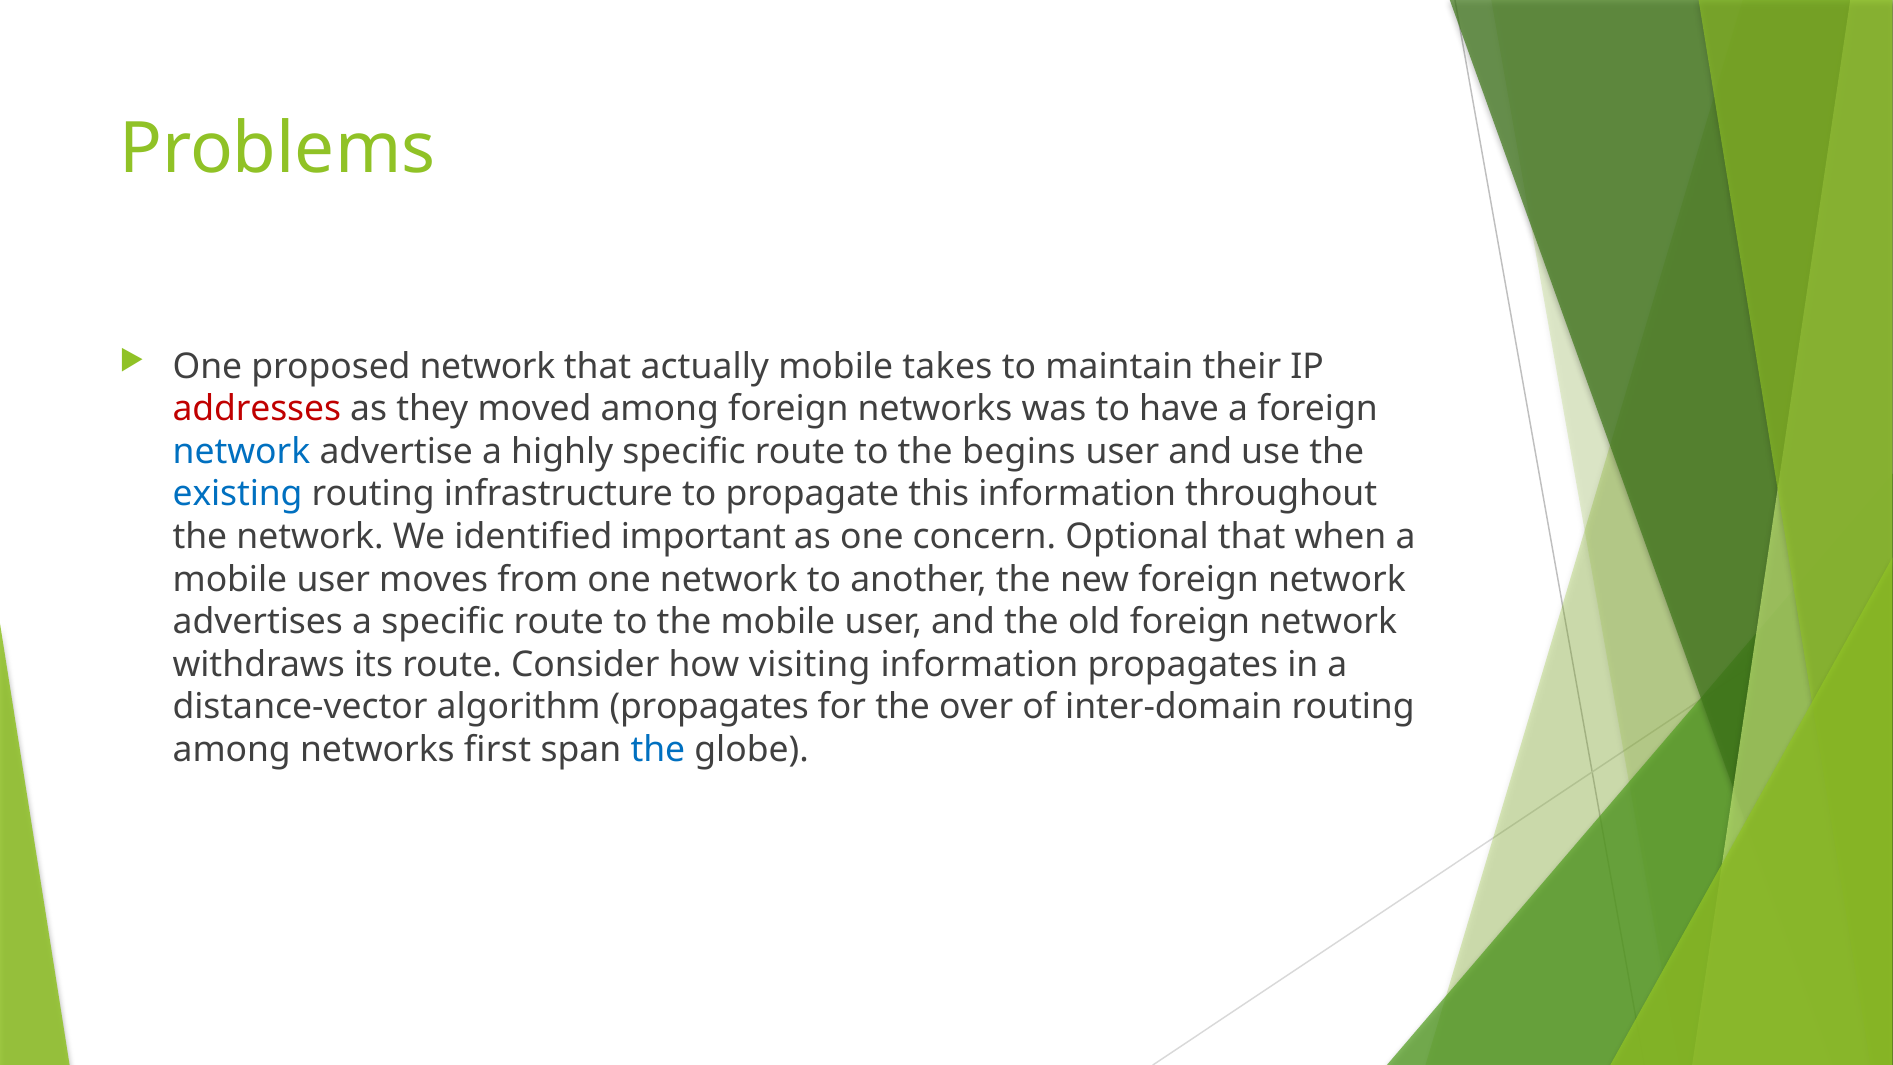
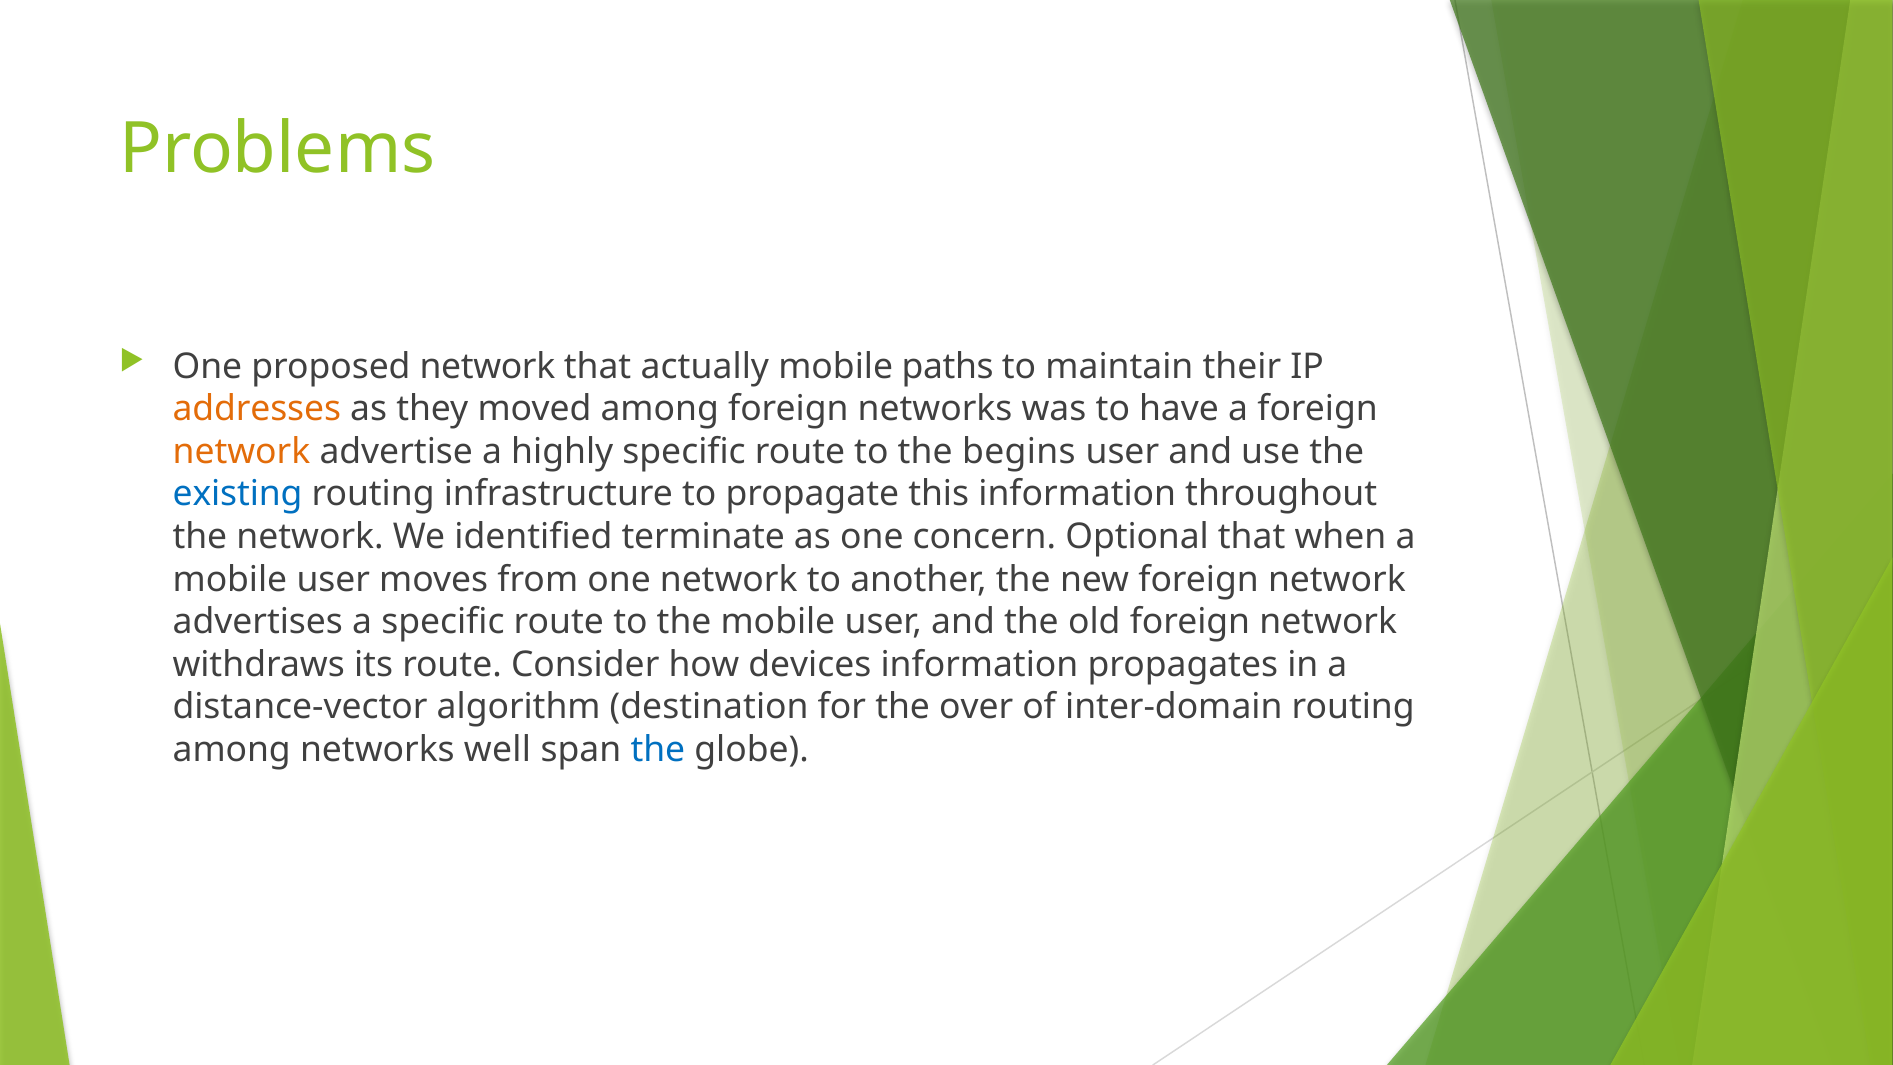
takes: takes -> paths
addresses colour: red -> orange
network at (241, 452) colour: blue -> orange
important: important -> terminate
visiting: visiting -> devices
algorithm propagates: propagates -> destination
first: first -> well
